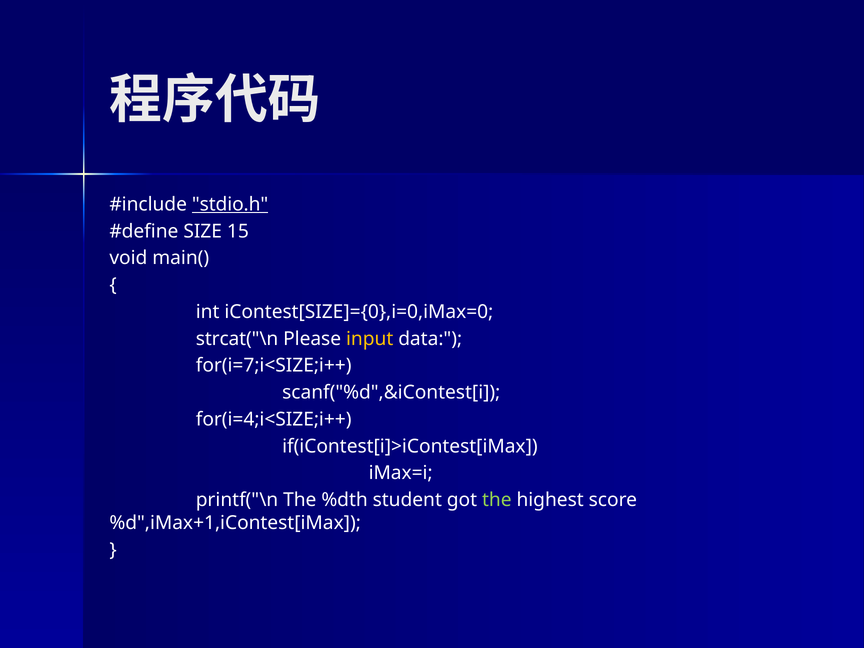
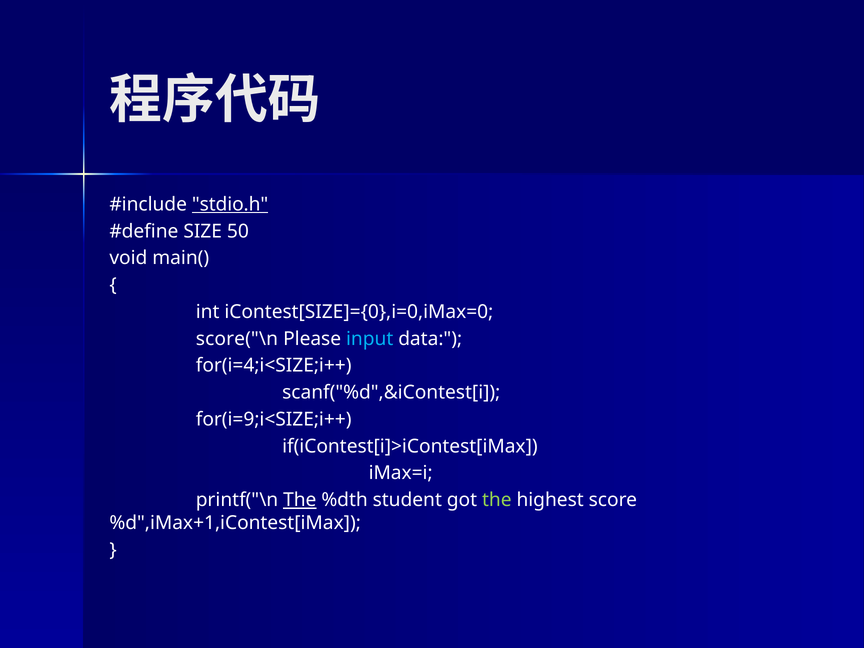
15: 15 -> 50
strcat("\n: strcat("\n -> score("\n
input colour: yellow -> light blue
for(i=7;i<SIZE;i++: for(i=7;i<SIZE;i++ -> for(i=4;i<SIZE;i++
for(i=4;i<SIZE;i++: for(i=4;i<SIZE;i++ -> for(i=9;i<SIZE;i++
The at (300, 500) underline: none -> present
